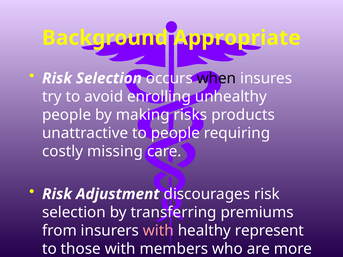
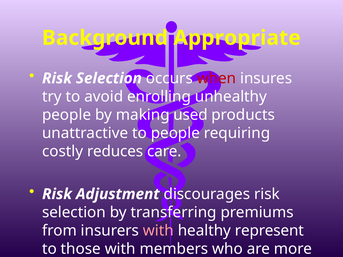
when colour: black -> red
risks: risks -> used
missing: missing -> reduces
